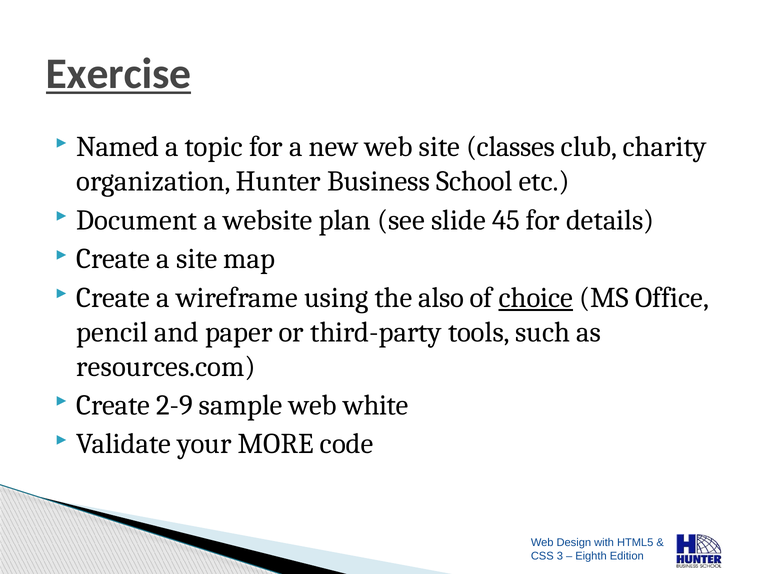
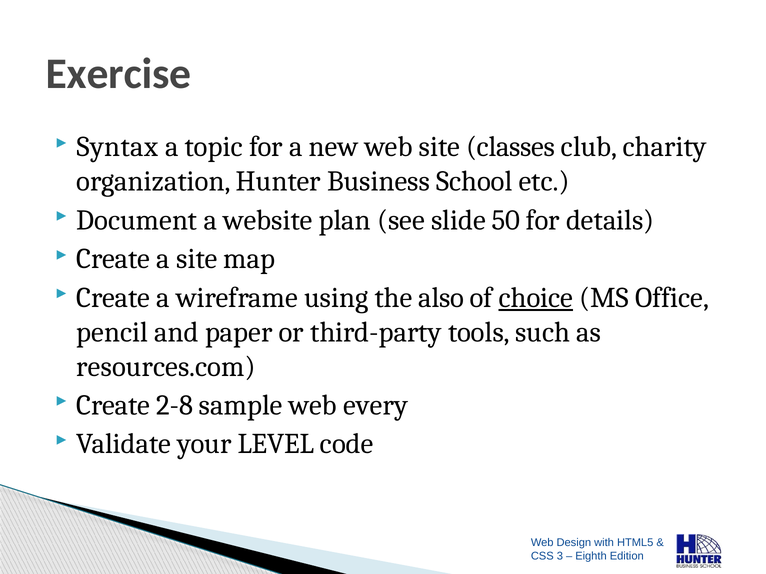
Exercise underline: present -> none
Named: Named -> Syntax
45: 45 -> 50
2-9: 2-9 -> 2-8
white: white -> every
MORE: MORE -> LEVEL
